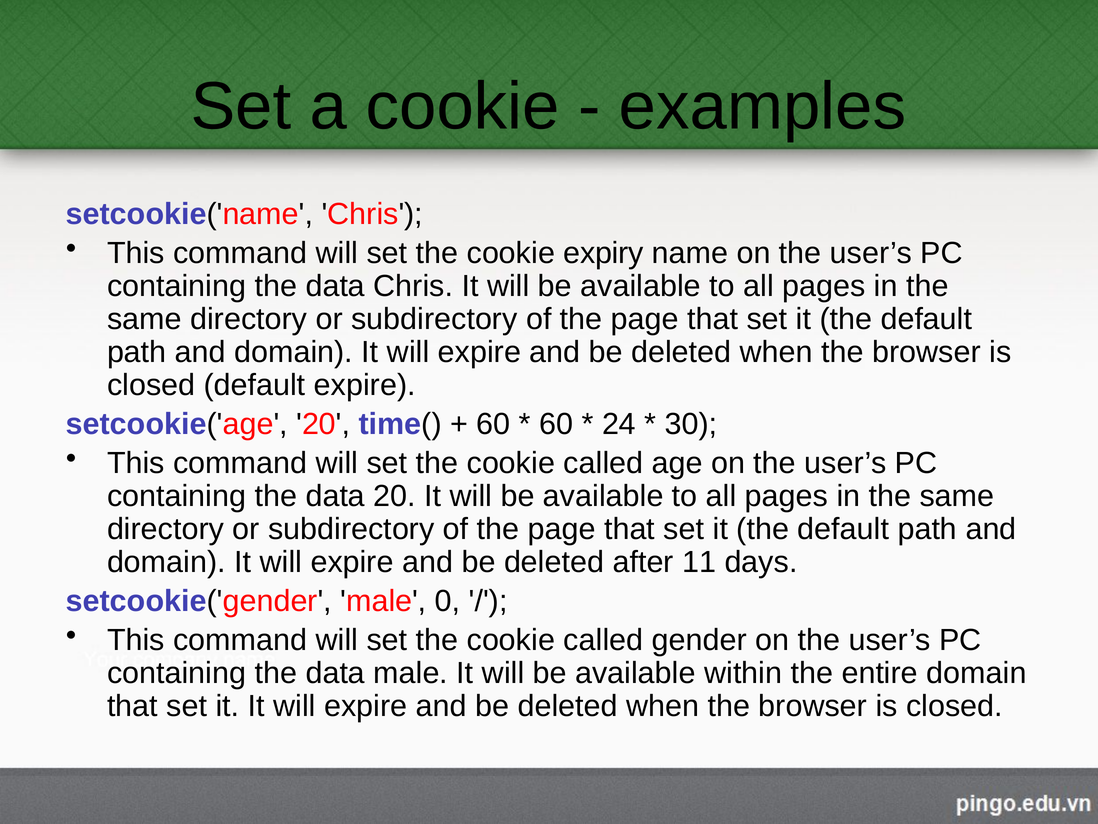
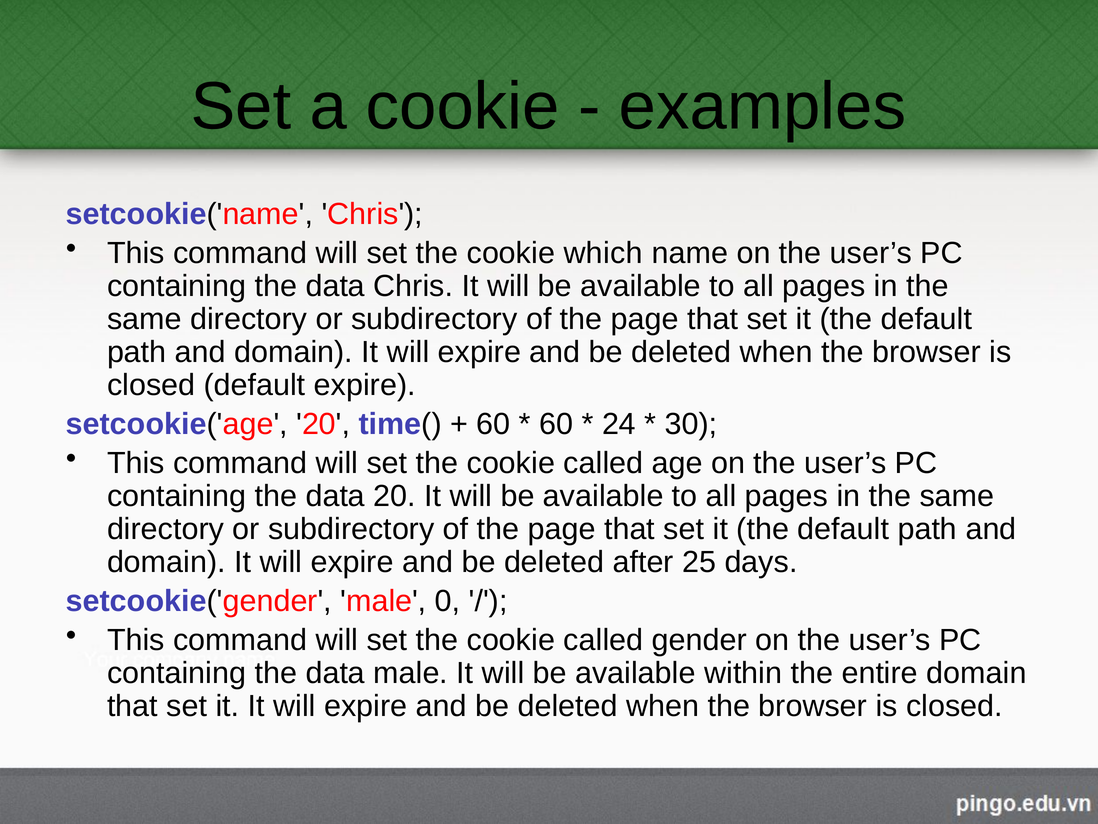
expiry: expiry -> which
11: 11 -> 25
